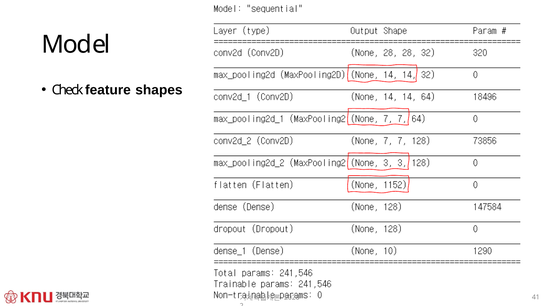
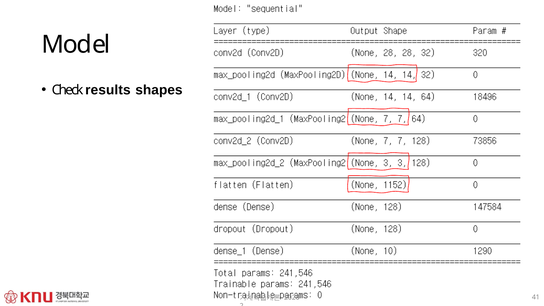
feature: feature -> results
